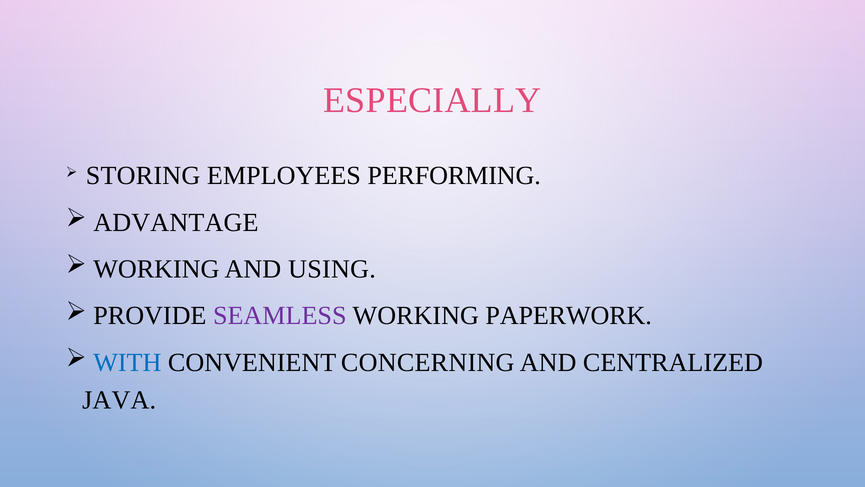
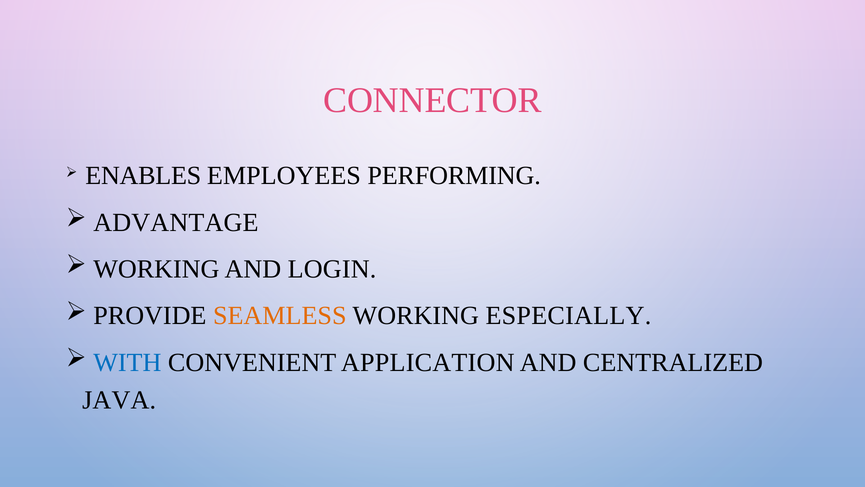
ESPECIALLY: ESPECIALLY -> CONNECTOR
STORING: STORING -> ENABLES
USING: USING -> LOGIN
SEAMLESS colour: purple -> orange
PAPERWORK: PAPERWORK -> ESPECIALLY
CONCERNING: CONCERNING -> APPLICATION
